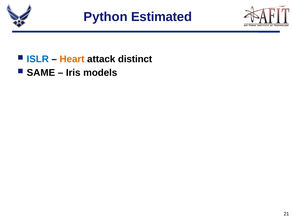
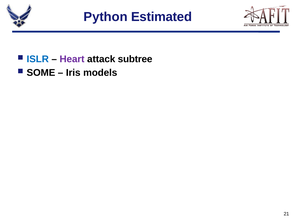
Heart colour: orange -> purple
distinct: distinct -> subtree
SAME: SAME -> SOME
